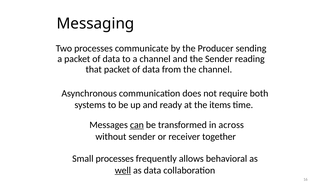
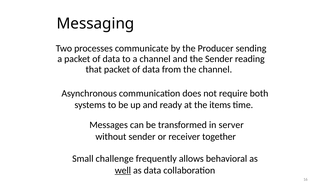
can underline: present -> none
across: across -> server
Small processes: processes -> challenge
